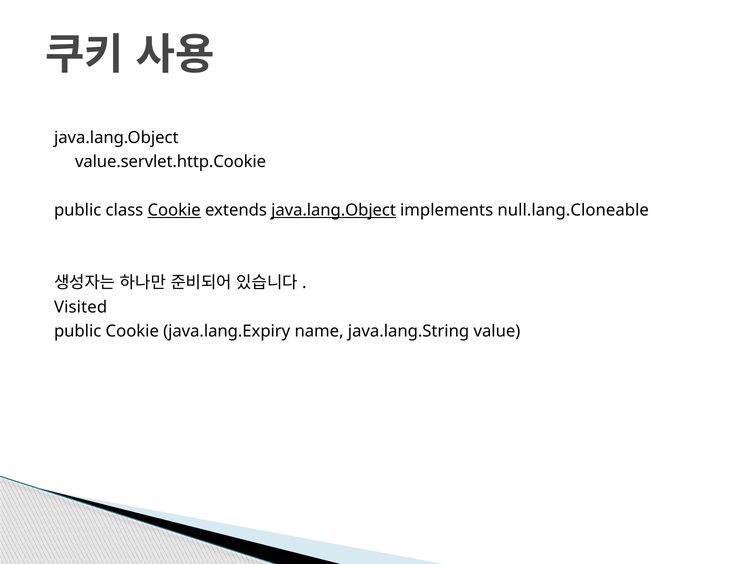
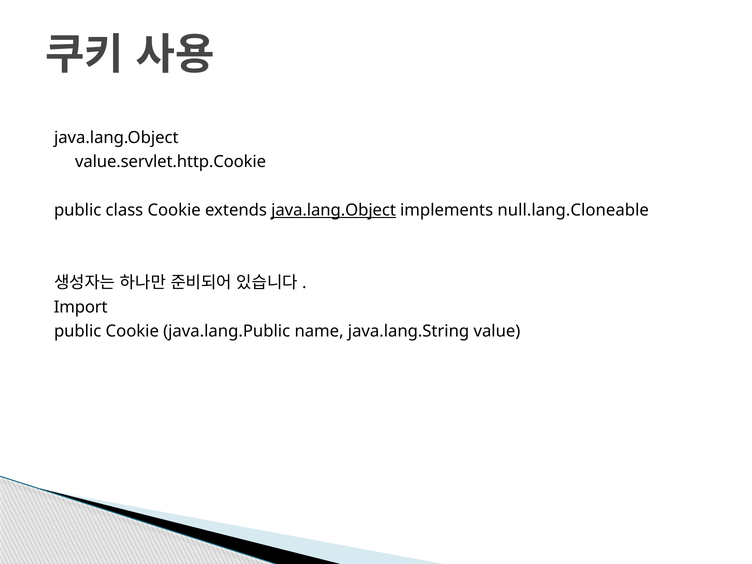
Cookie at (174, 210) underline: present -> none
Visited: Visited -> Import
java.lang.Expiry: java.lang.Expiry -> java.lang.Public
